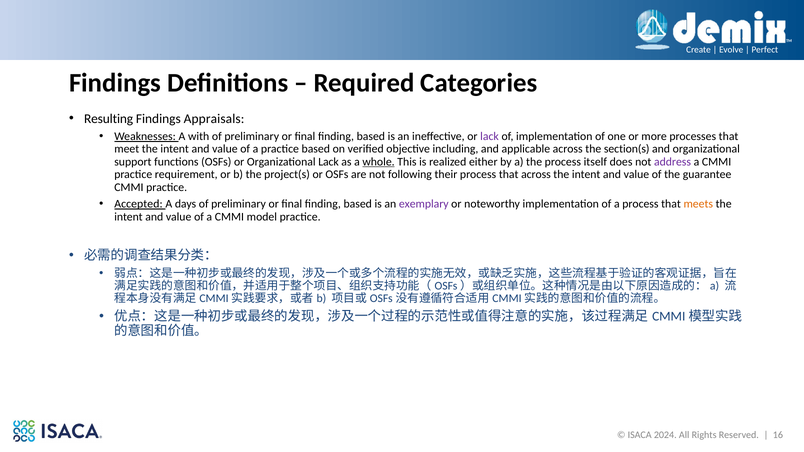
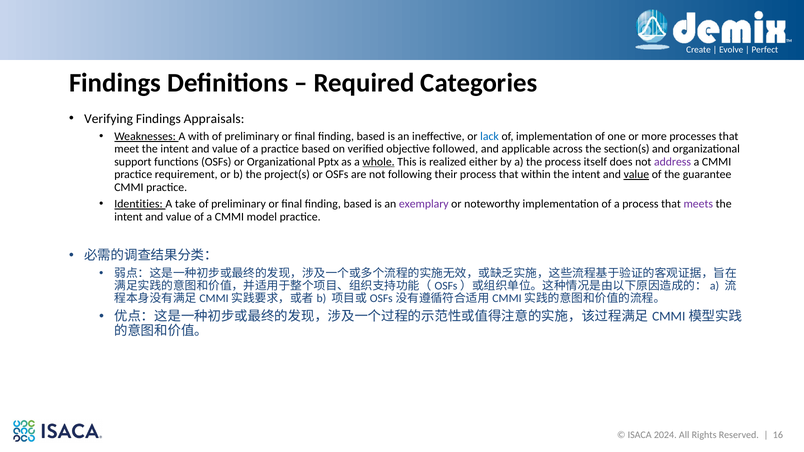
Resulting: Resulting -> Verifying
lack at (490, 136) colour: purple -> blue
including: including -> followed
Organizational Lack: Lack -> Pptx
that across: across -> within
value at (636, 175) underline: none -> present
Accepted: Accepted -> Identities
days: days -> take
meets colour: orange -> purple
